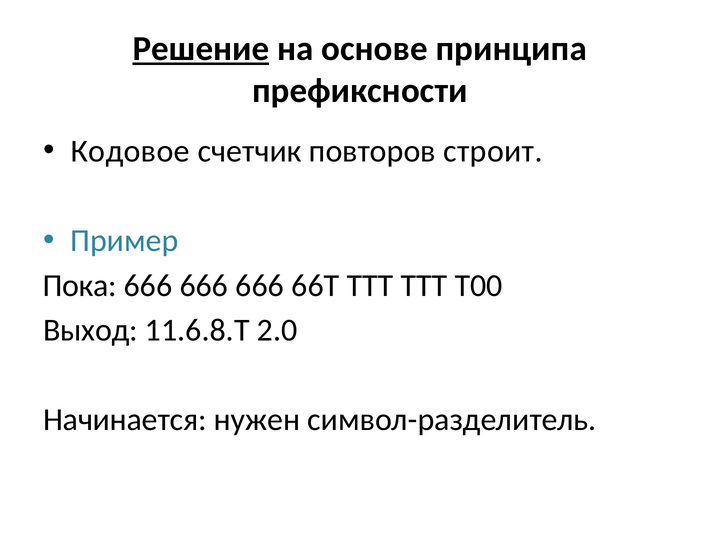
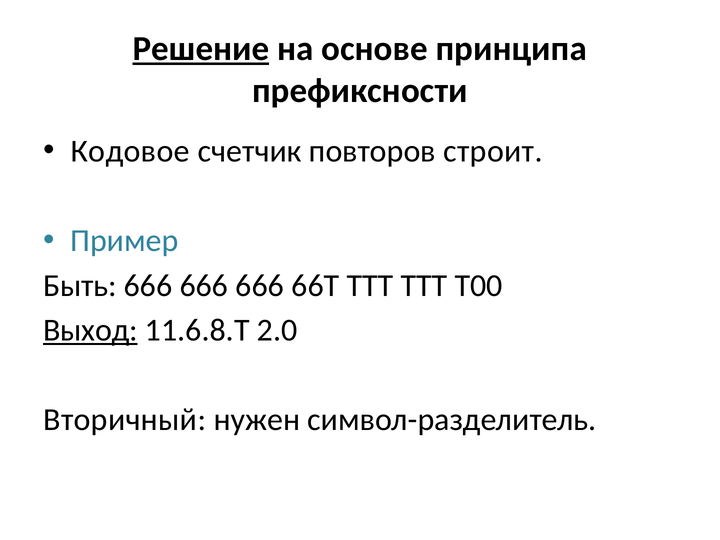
Пока: Пока -> Быть
Выход underline: none -> present
Начинается: Начинается -> Вторичный
